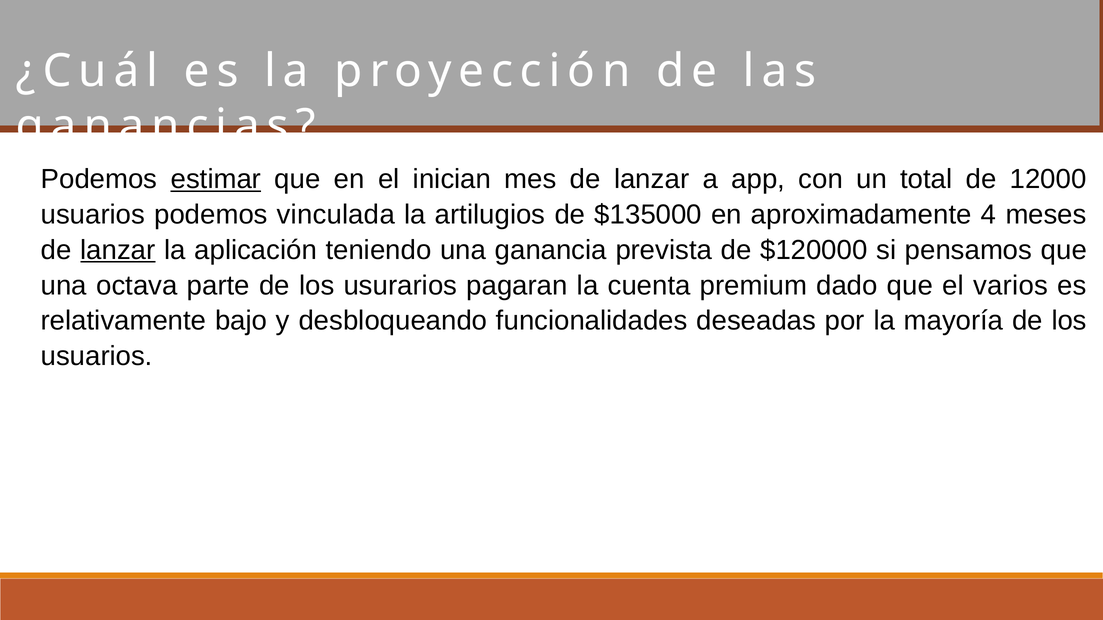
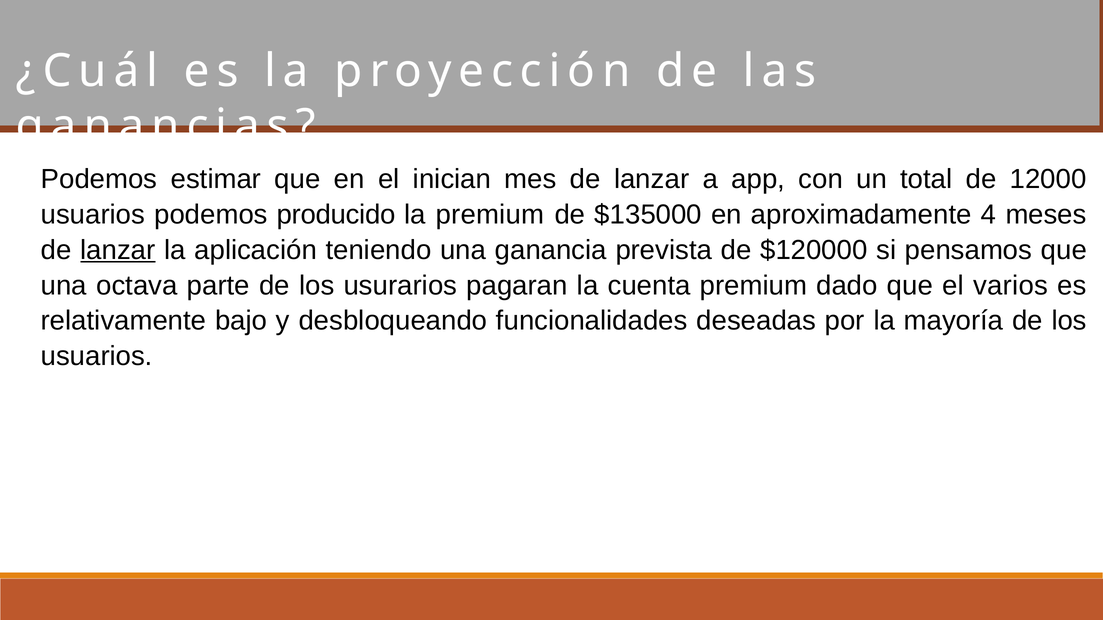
estimar underline: present -> none
vinculada: vinculada -> producido
la artilugios: artilugios -> premium
